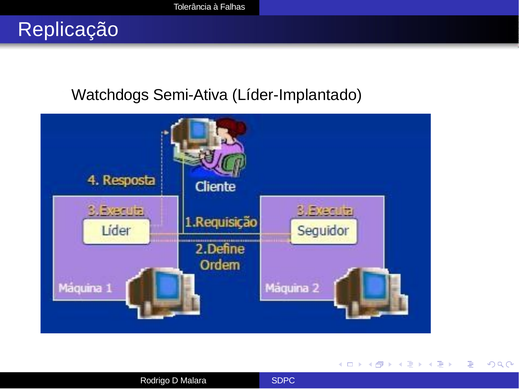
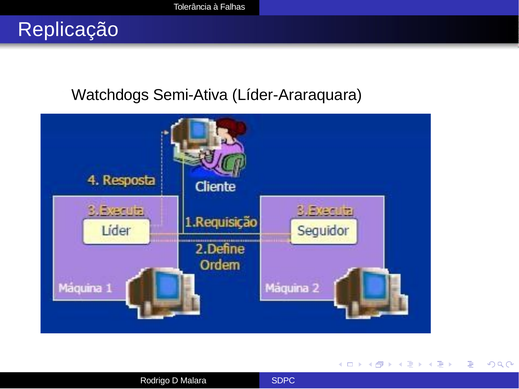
Líder-Implantado: Líder-Implantado -> Líder-Araraquara
